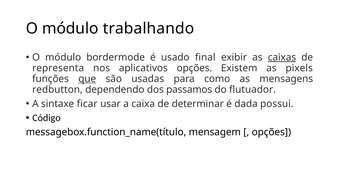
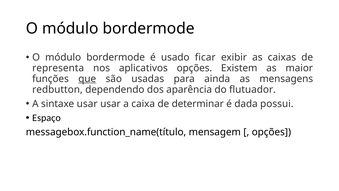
trabalhando at (148, 28): trabalhando -> bordermode
final: final -> ficar
caixas underline: present -> none
pixels: pixels -> maior
como: como -> ainda
passamos: passamos -> aparência
sintaxe ficar: ficar -> usar
Código: Código -> Espaço
